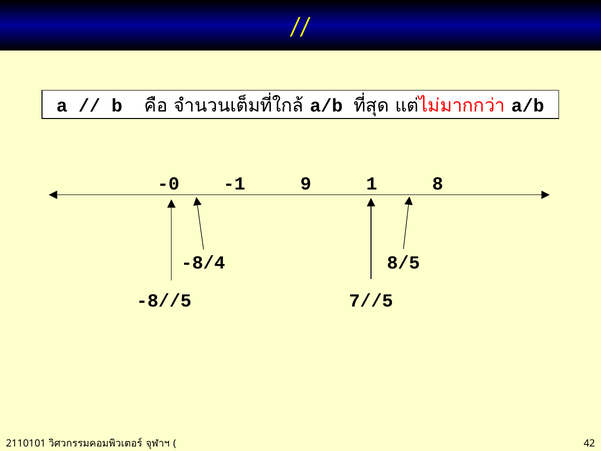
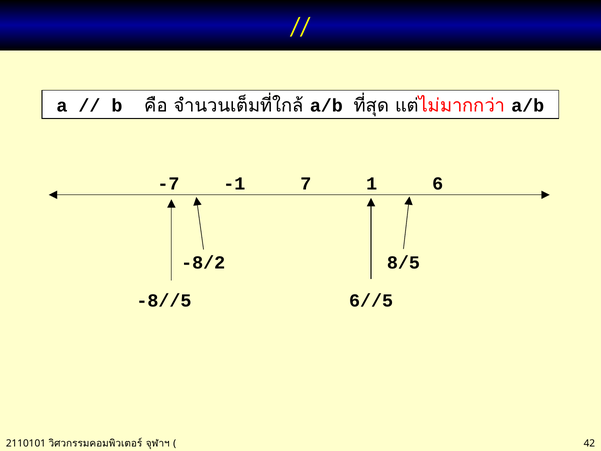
-0: -0 -> -7
9: 9 -> 7
8: 8 -> 6
-8/4: -8/4 -> -8/2
7//5: 7//5 -> 6//5
